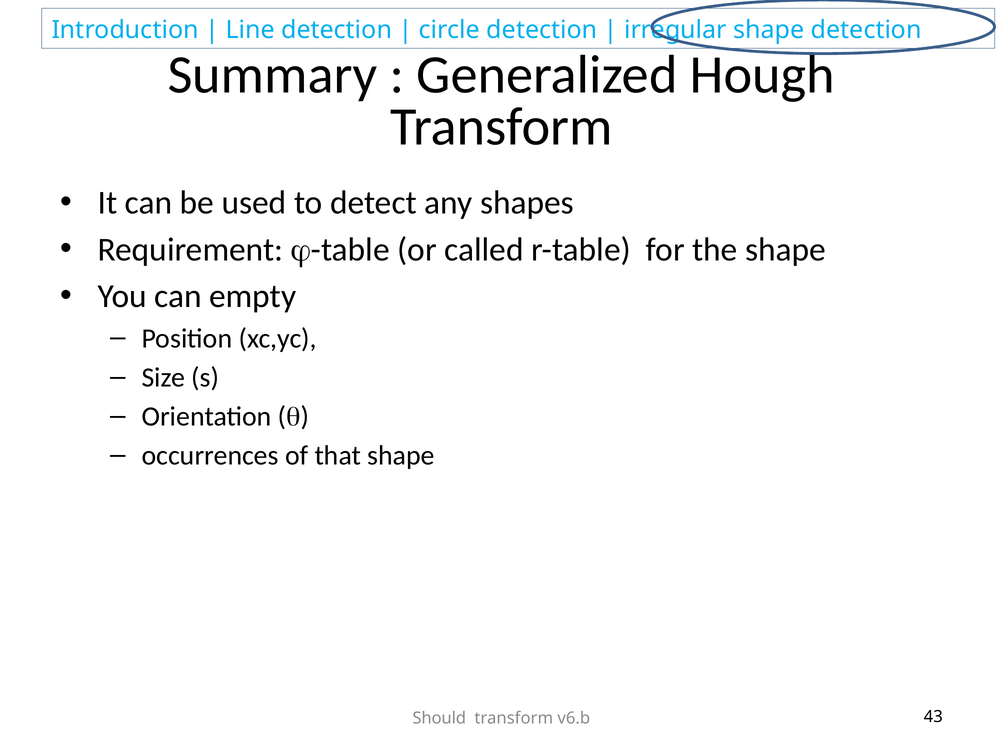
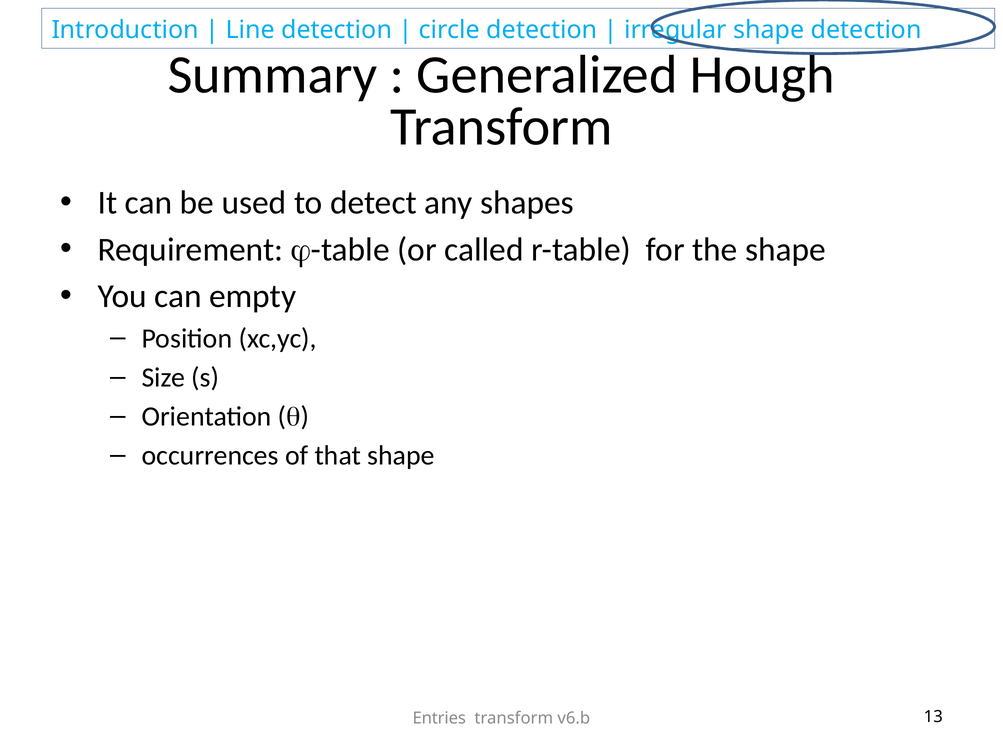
Should: Should -> Entries
43: 43 -> 13
